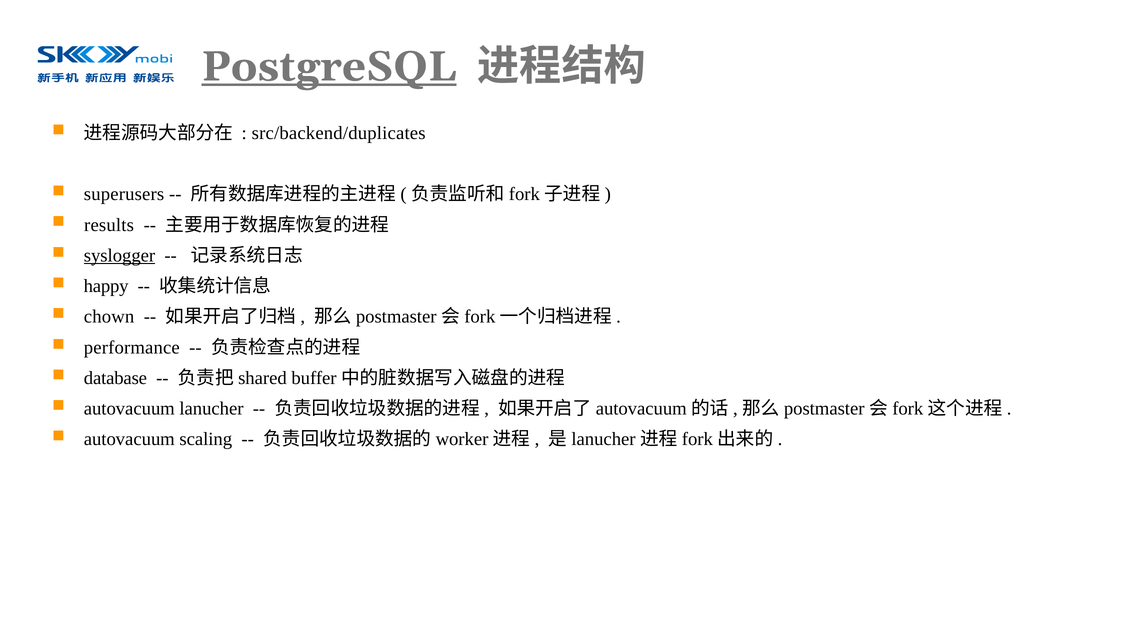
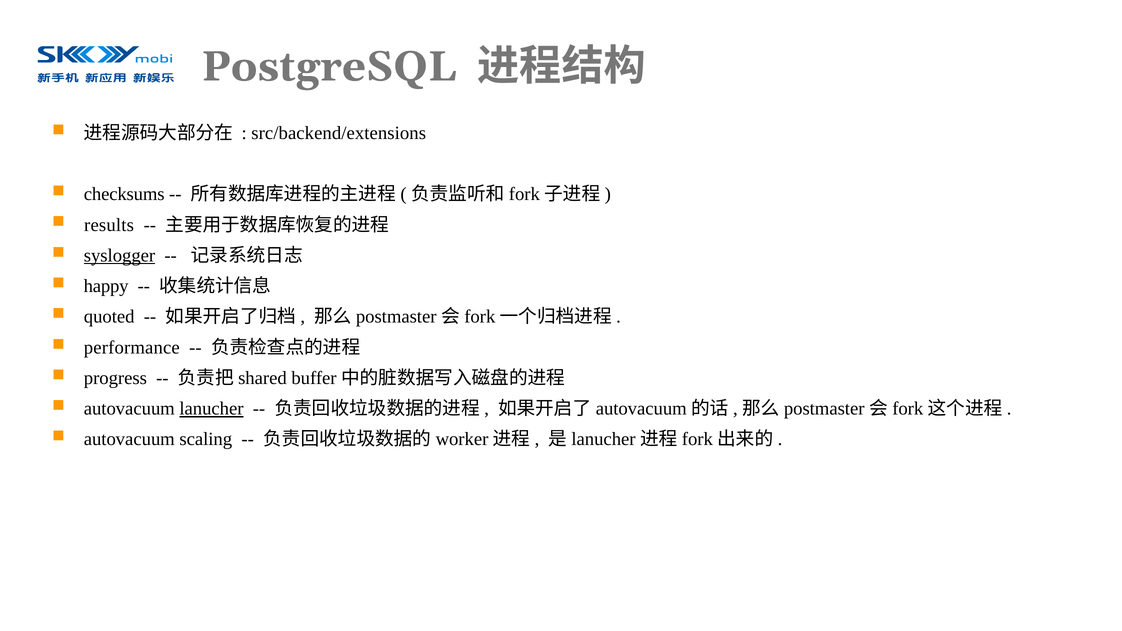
PostgreSQL underline: present -> none
src/backend/duplicates: src/backend/duplicates -> src/backend/extensions
superusers: superusers -> checksums
chown: chown -> quoted
database: database -> progress
lanucher underline: none -> present
